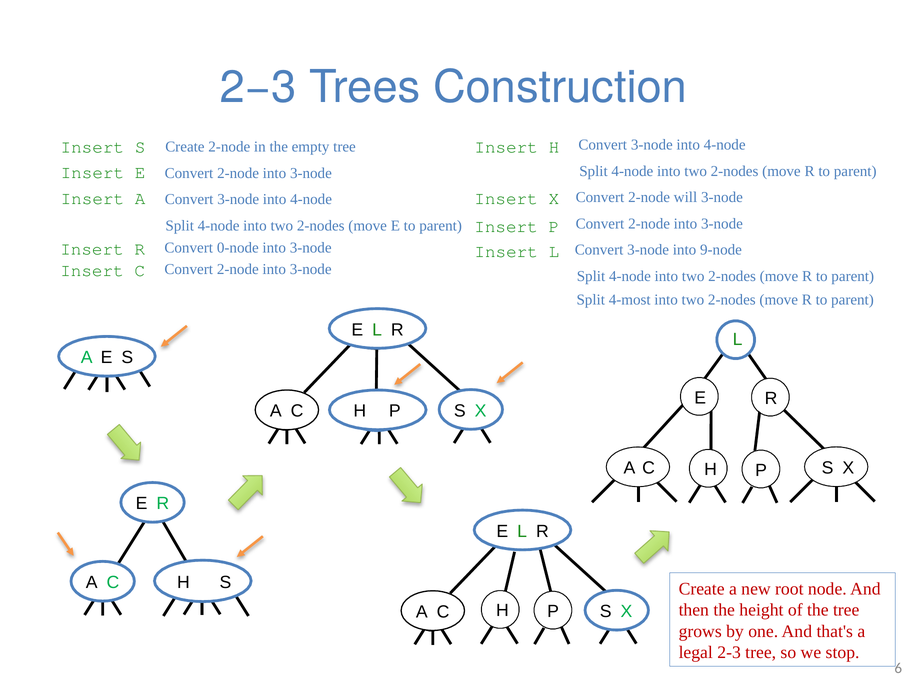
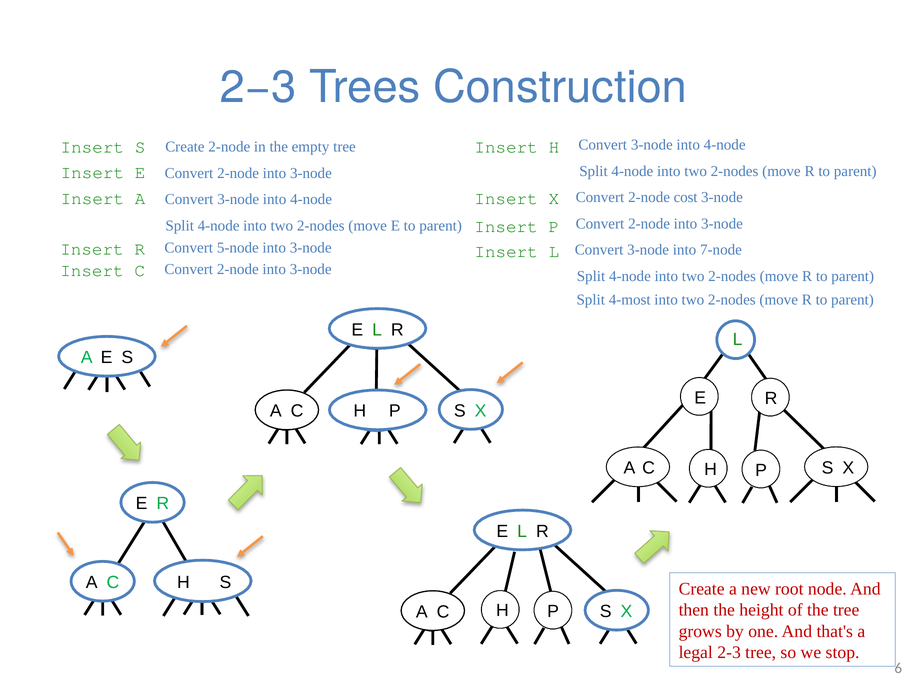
will: will -> cost
0-node: 0-node -> 5-node
9-node: 9-node -> 7-node
